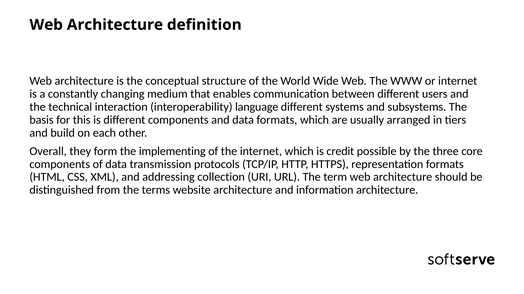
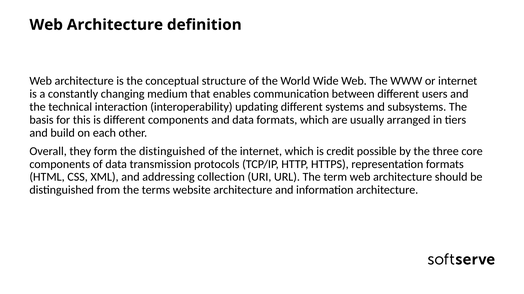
language: language -> updating
the implementing: implementing -> distinguished
